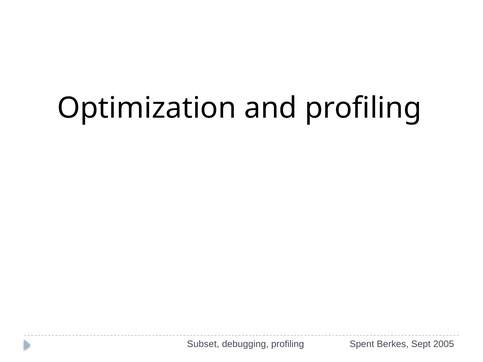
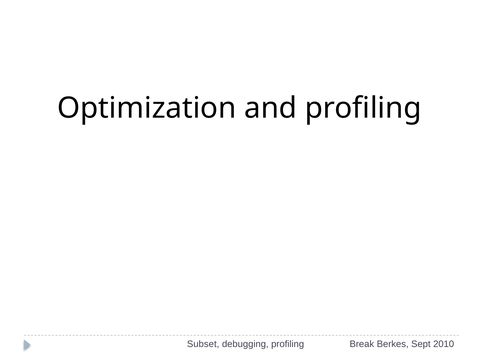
Spent: Spent -> Break
2005: 2005 -> 2010
